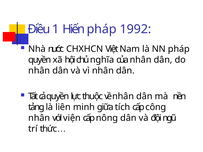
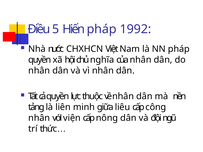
1: 1 -> 5
tích: tích -> liêu
